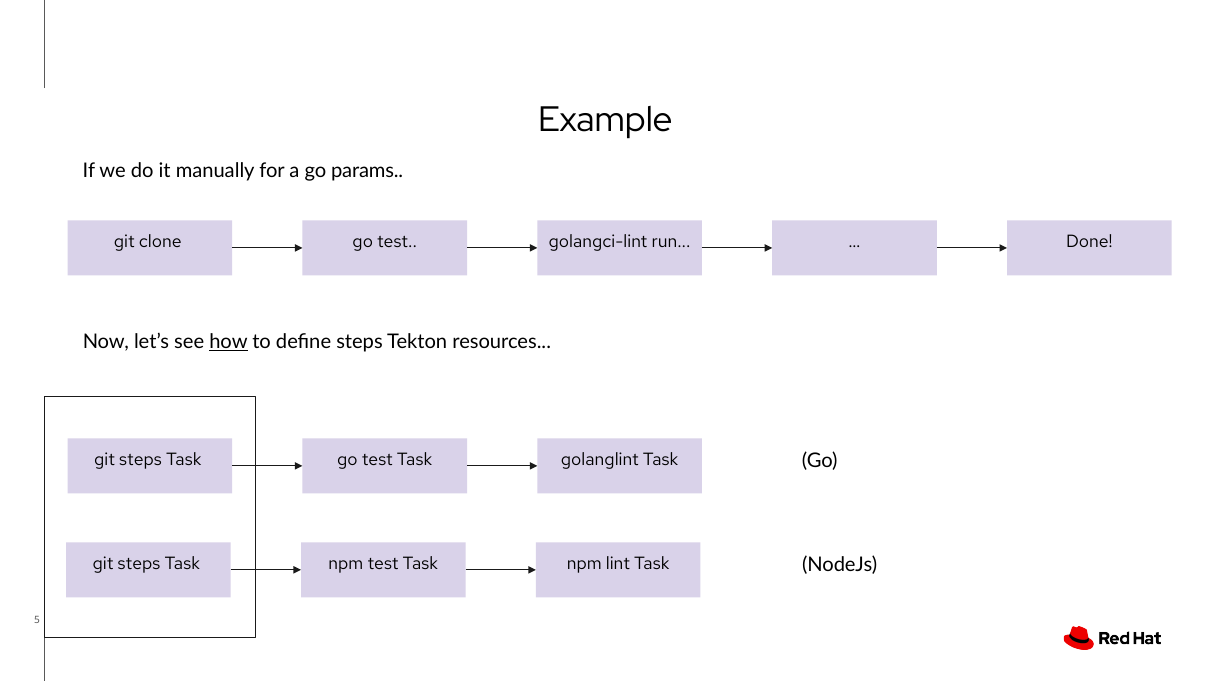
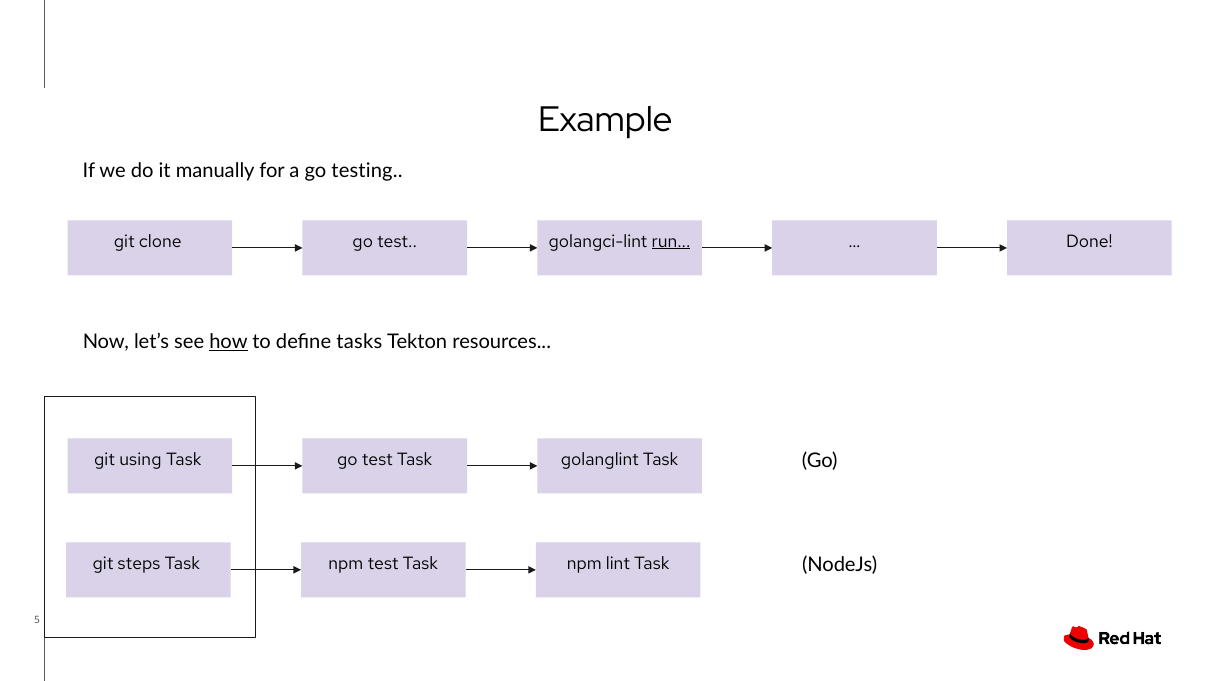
params: params -> testing
run underline: none -> present
define steps: steps -> tasks
steps at (141, 459): steps -> using
